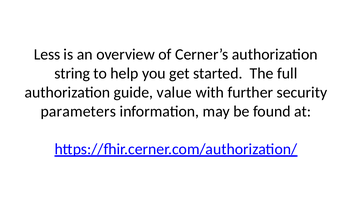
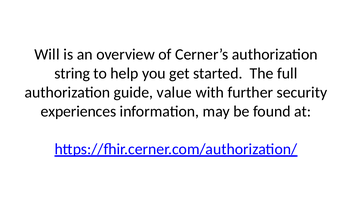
Less: Less -> Will
parameters: parameters -> experiences
